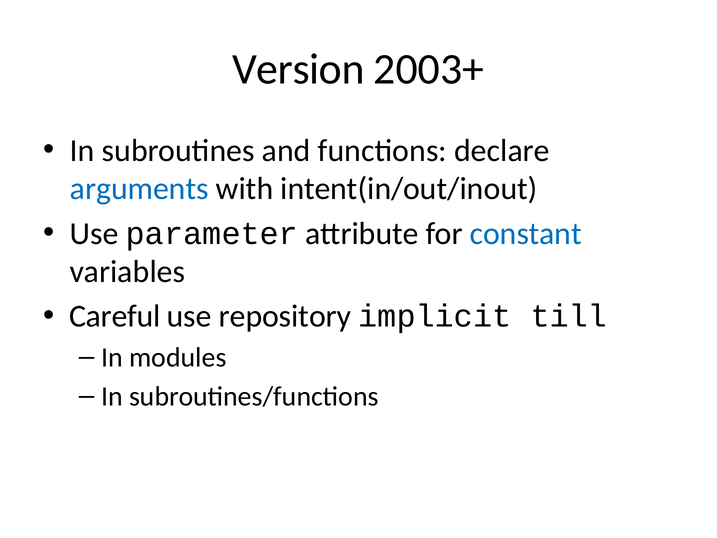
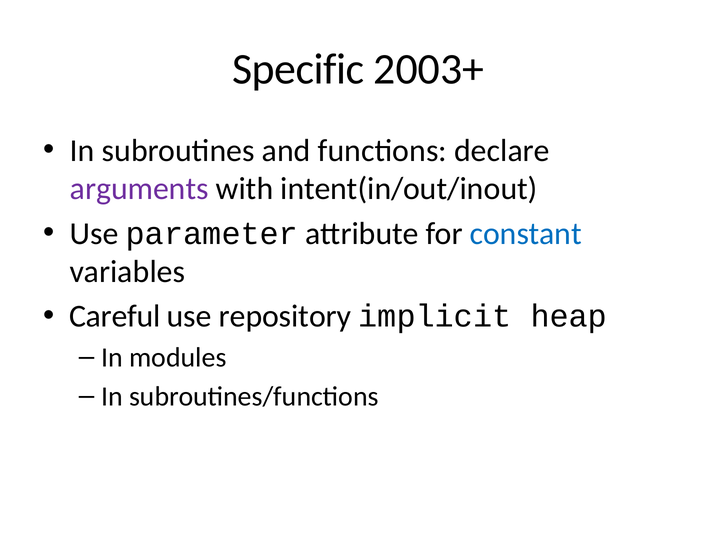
Version: Version -> Specific
arguments colour: blue -> purple
till: till -> heap
